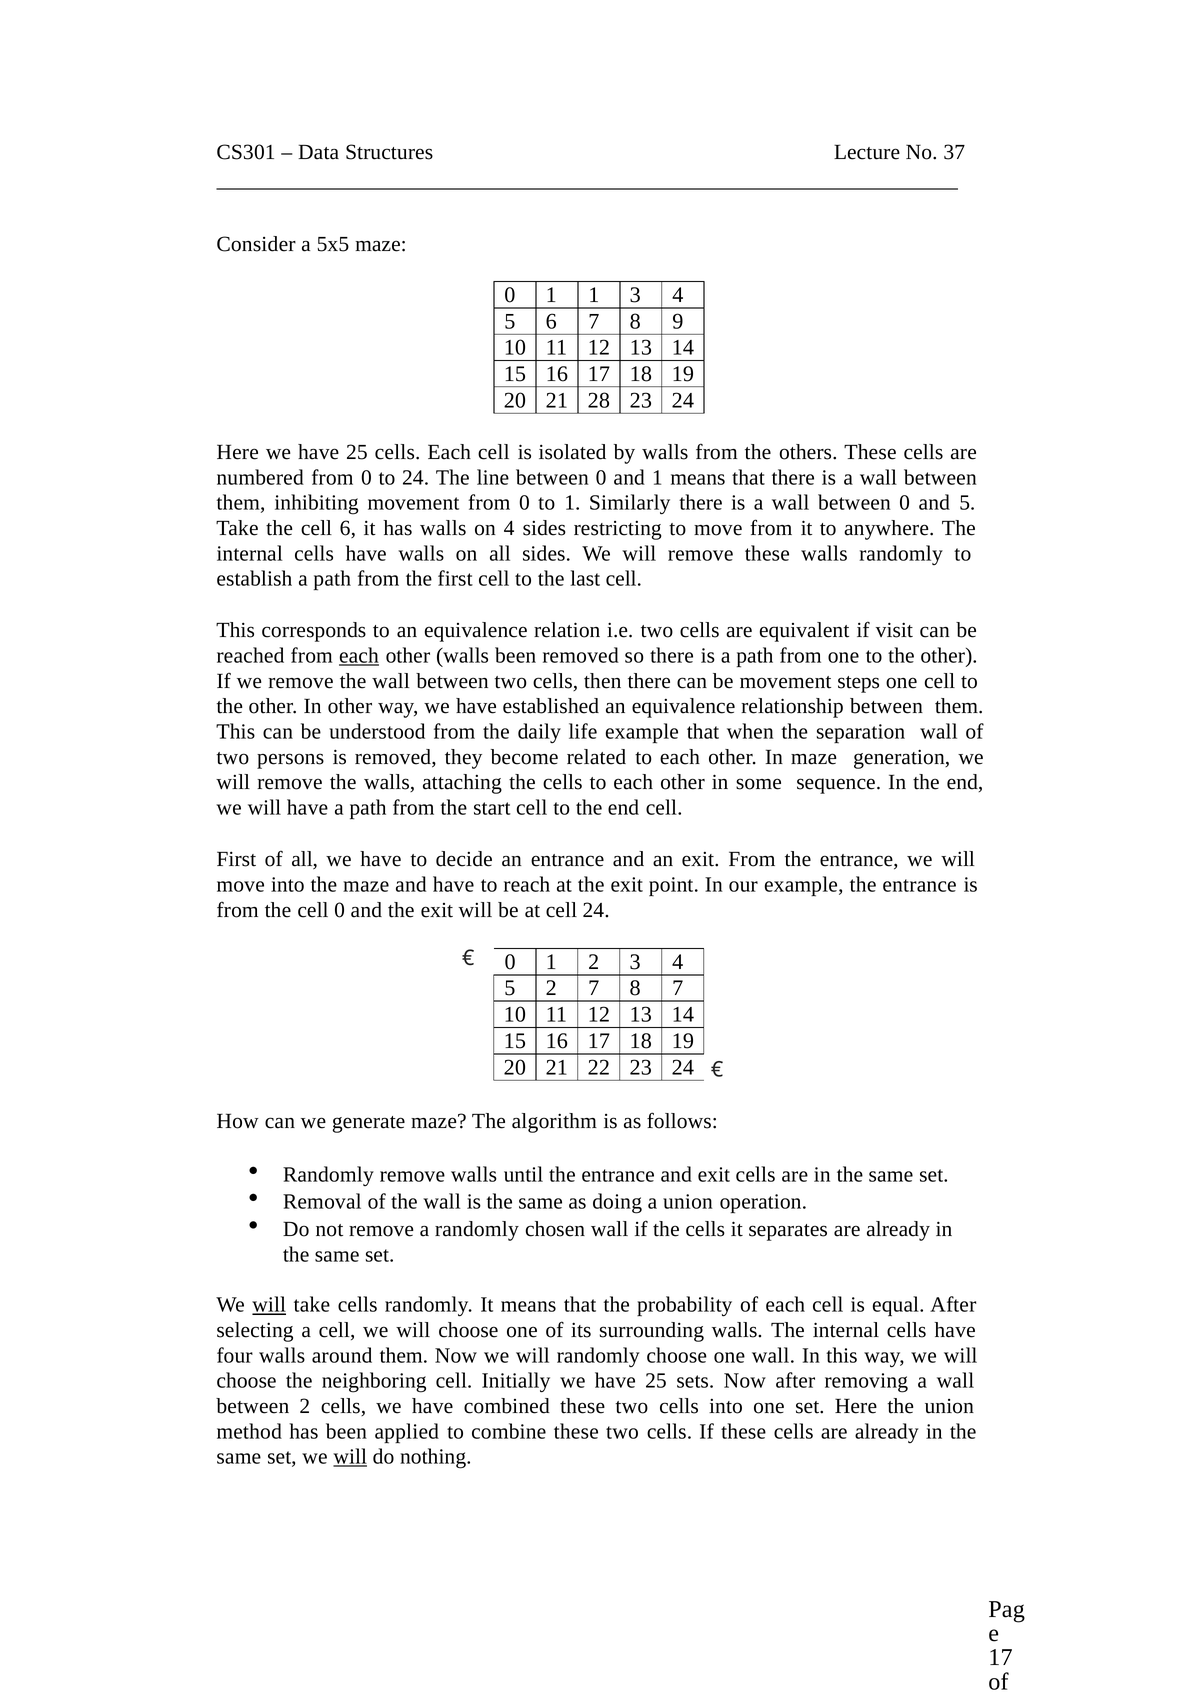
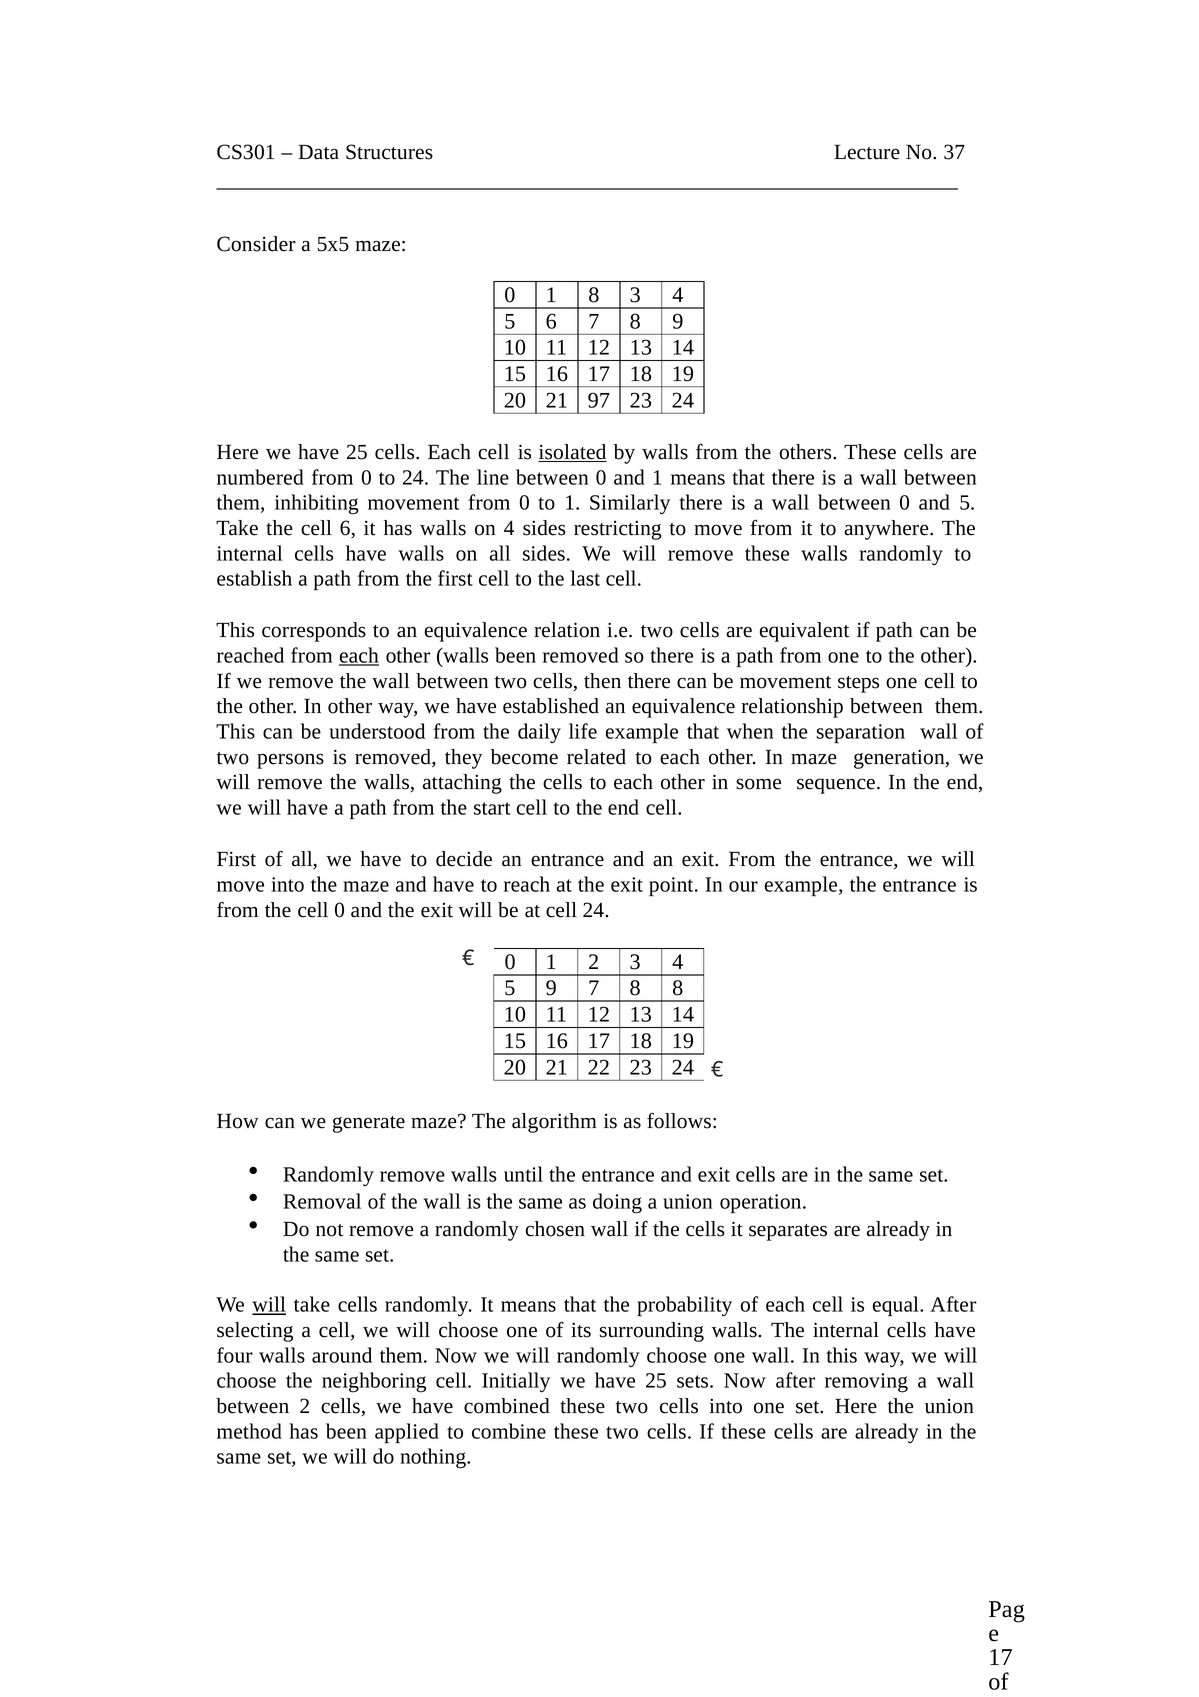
1 1: 1 -> 8
28: 28 -> 97
isolated underline: none -> present
if visit: visit -> path
5 2: 2 -> 9
8 7: 7 -> 8
will at (350, 1457) underline: present -> none
